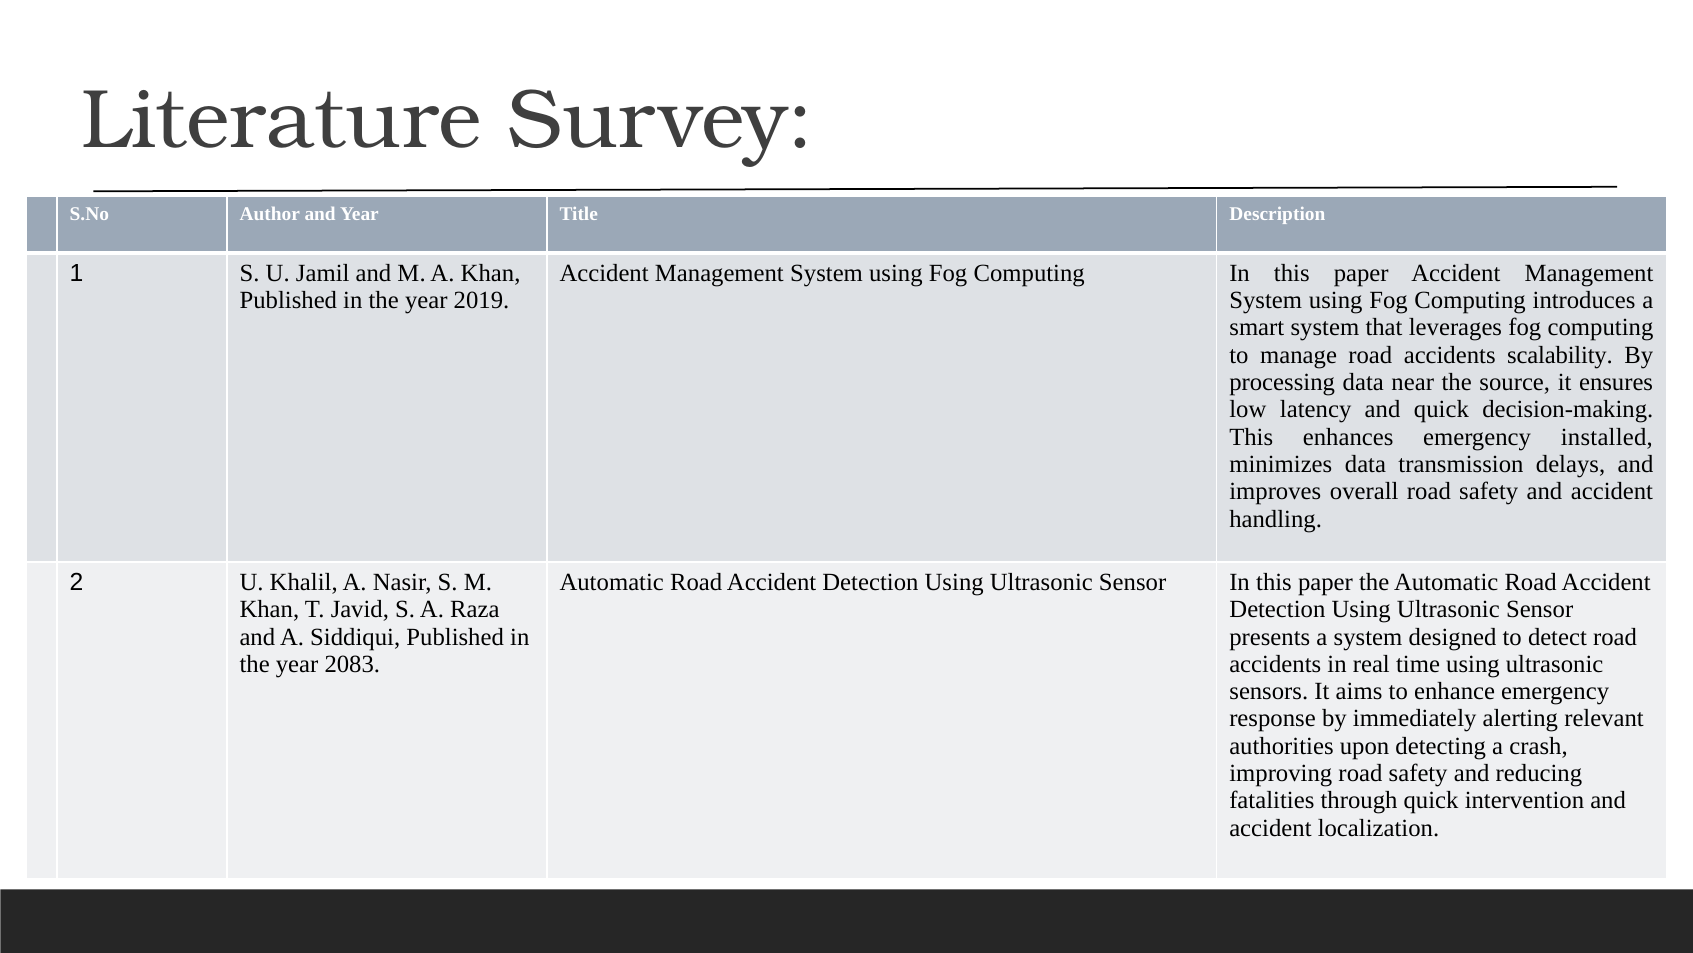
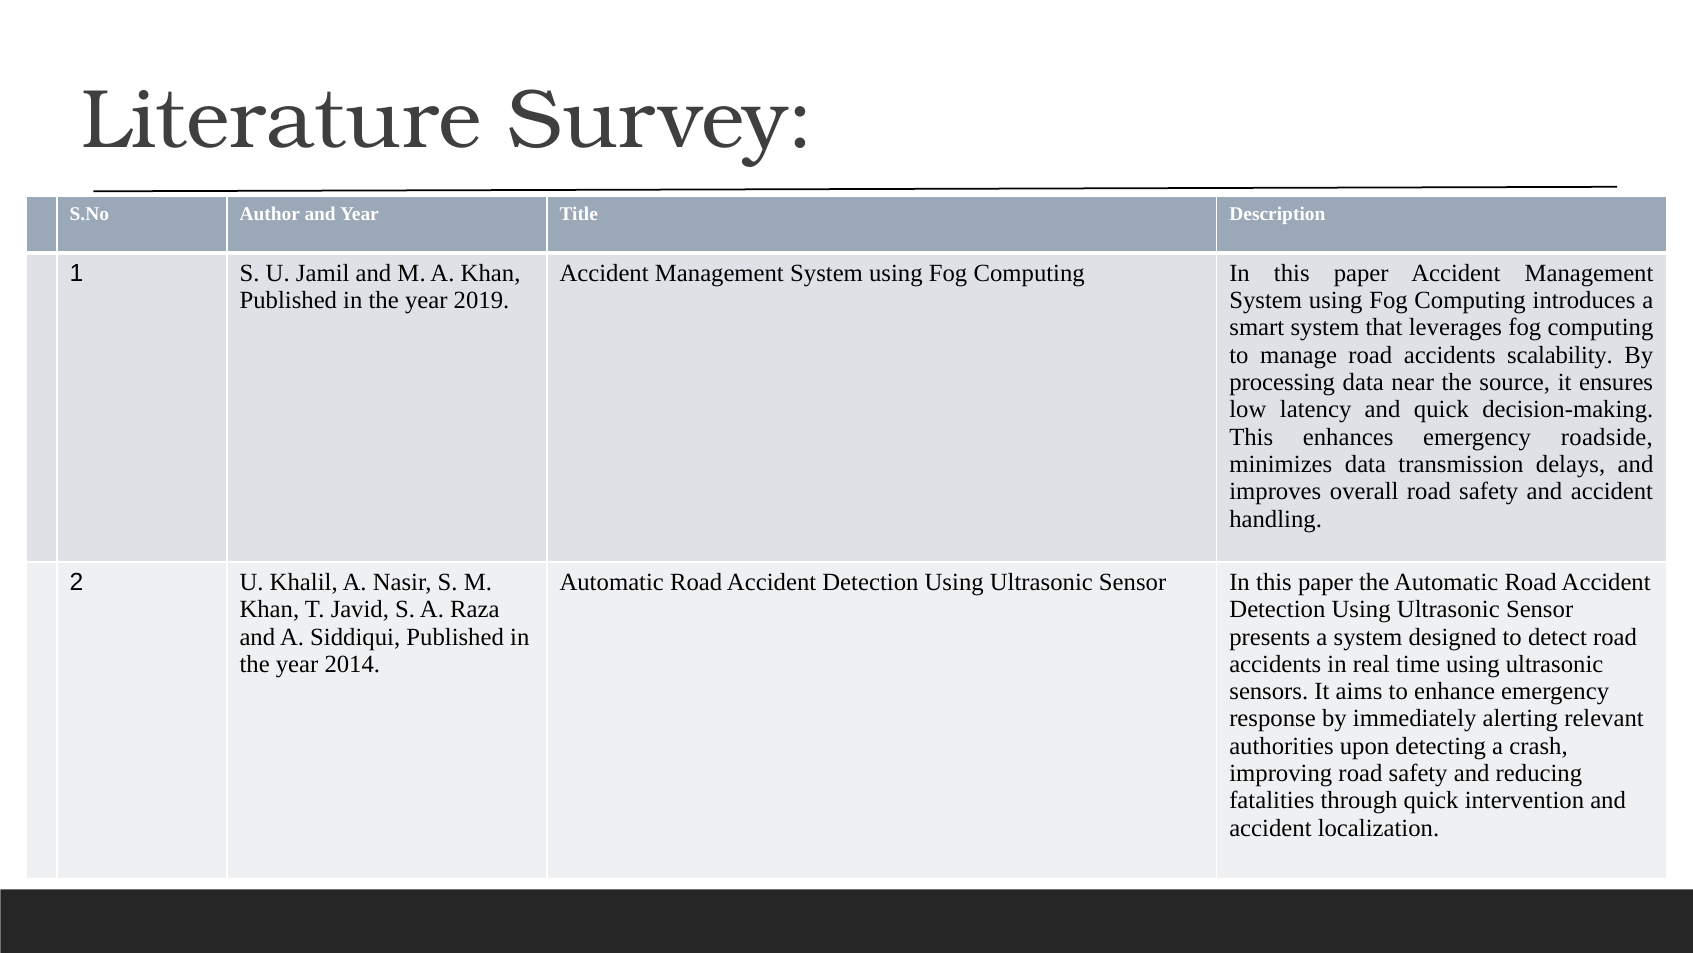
installed: installed -> roadside
2083: 2083 -> 2014
